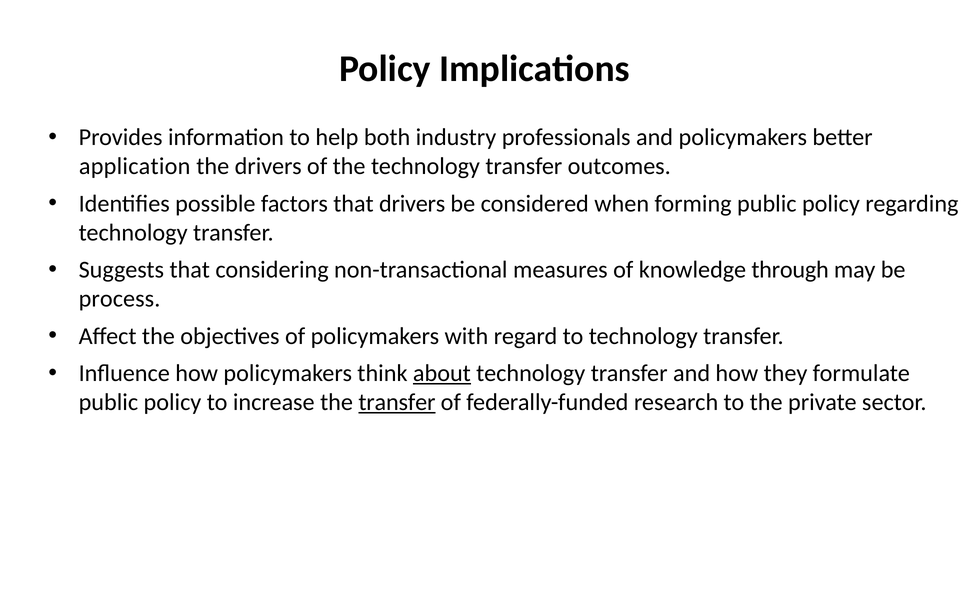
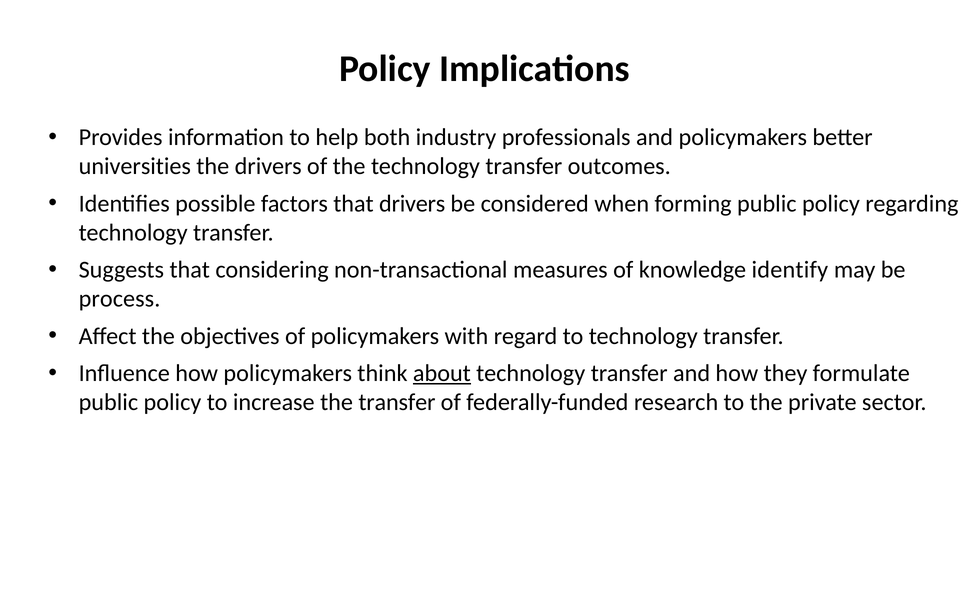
application: application -> universities
through: through -> identify
transfer at (397, 402) underline: present -> none
